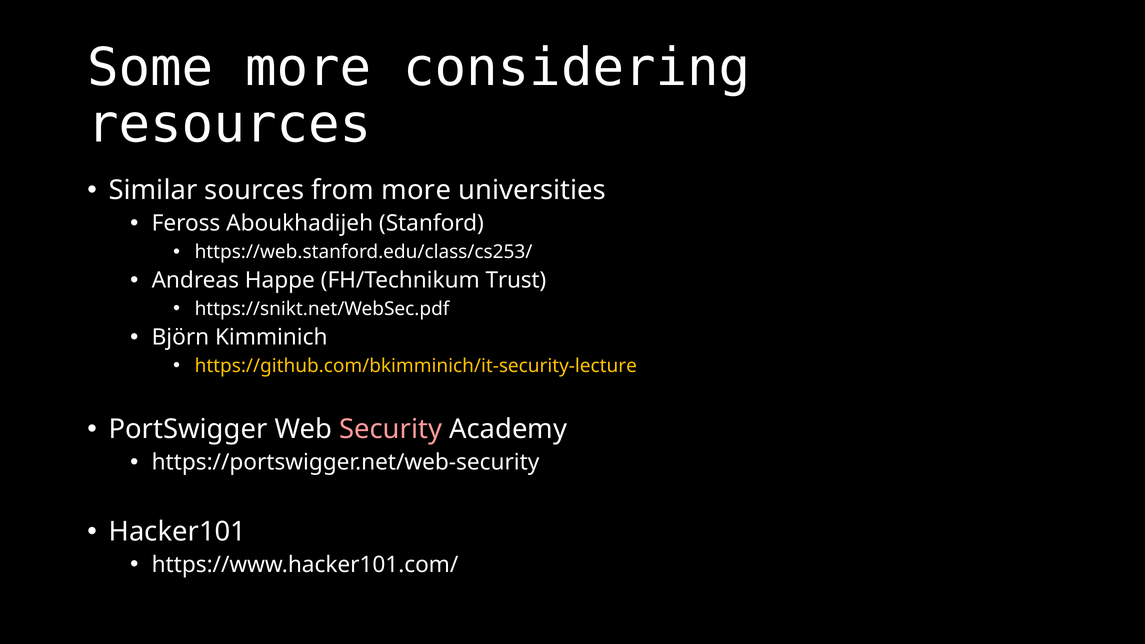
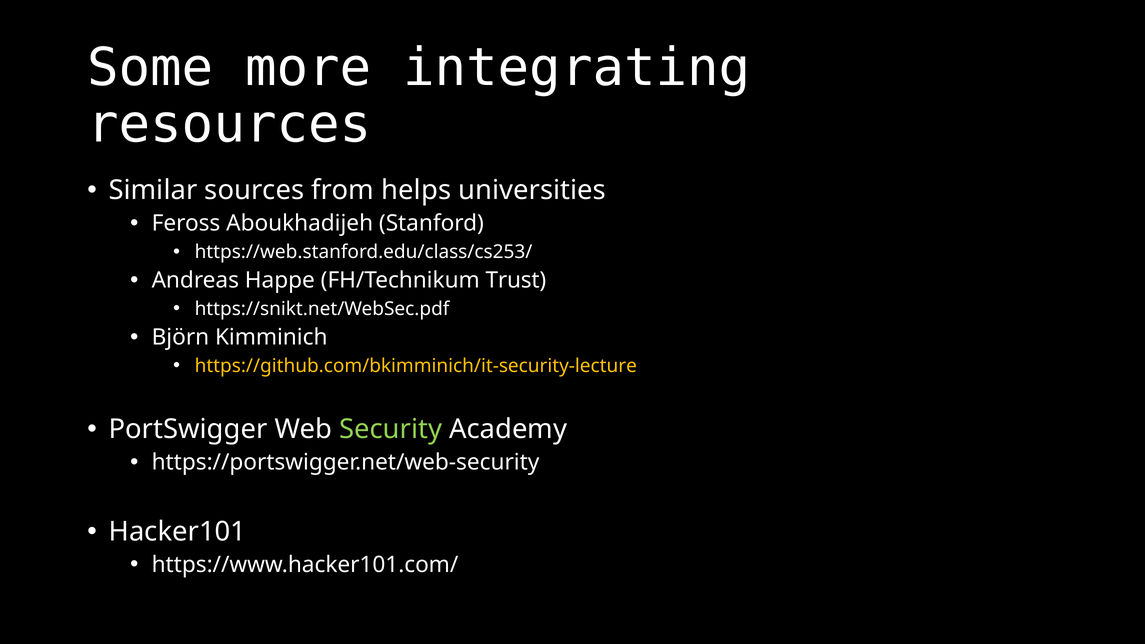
considering: considering -> integrating
from more: more -> helps
Security colour: pink -> light green
